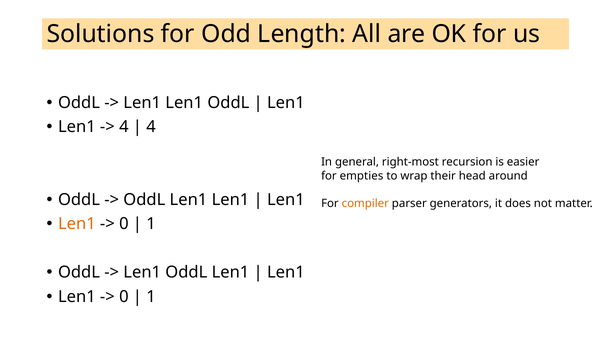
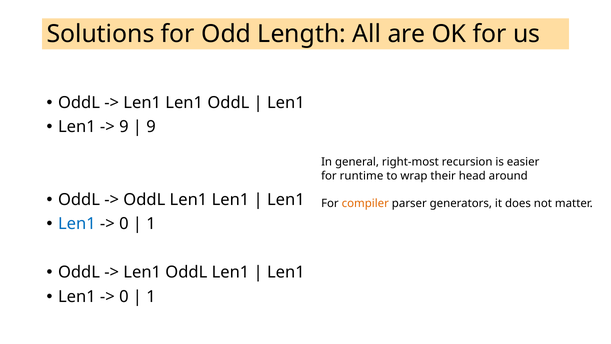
4 at (124, 127): 4 -> 9
4 at (151, 127): 4 -> 9
empties: empties -> runtime
Len1 at (77, 224) colour: orange -> blue
